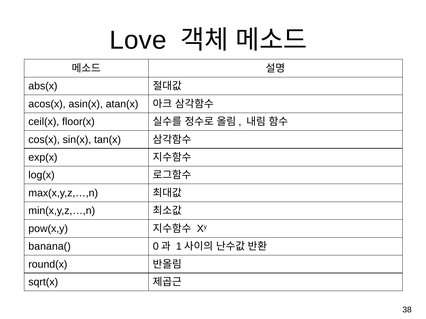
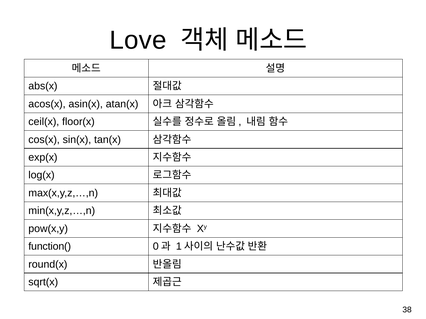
banana(: banana( -> function(
